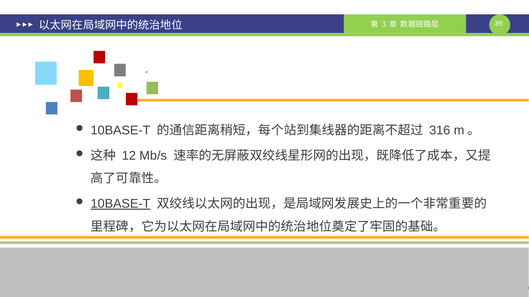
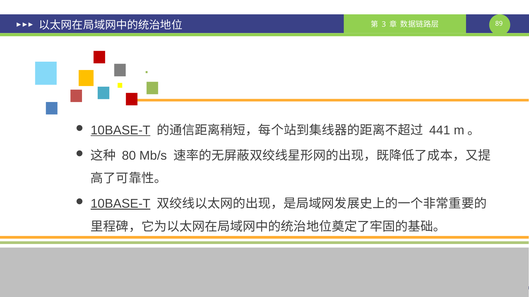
10BASE-T at (120, 130) underline: none -> present
316: 316 -> 441
12: 12 -> 80
